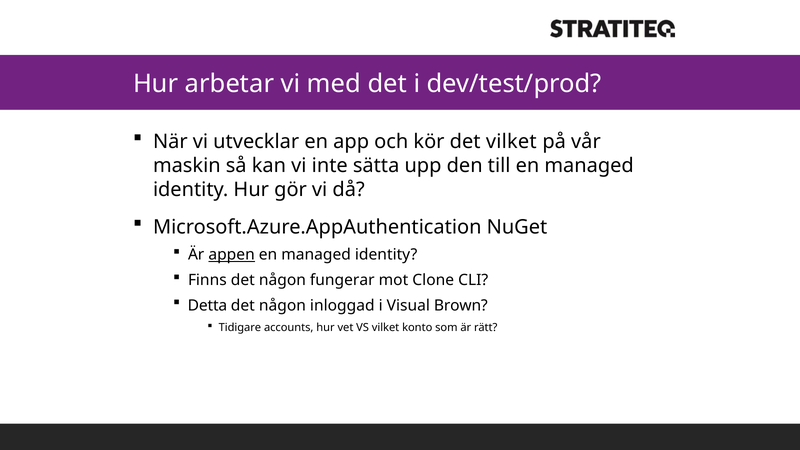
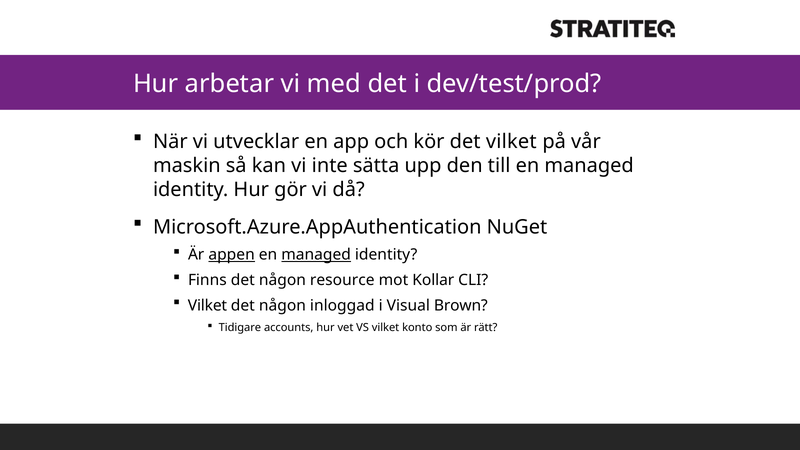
managed at (316, 255) underline: none -> present
fungerar: fungerar -> resource
Clone: Clone -> Kollar
Detta at (207, 305): Detta -> Vilket
